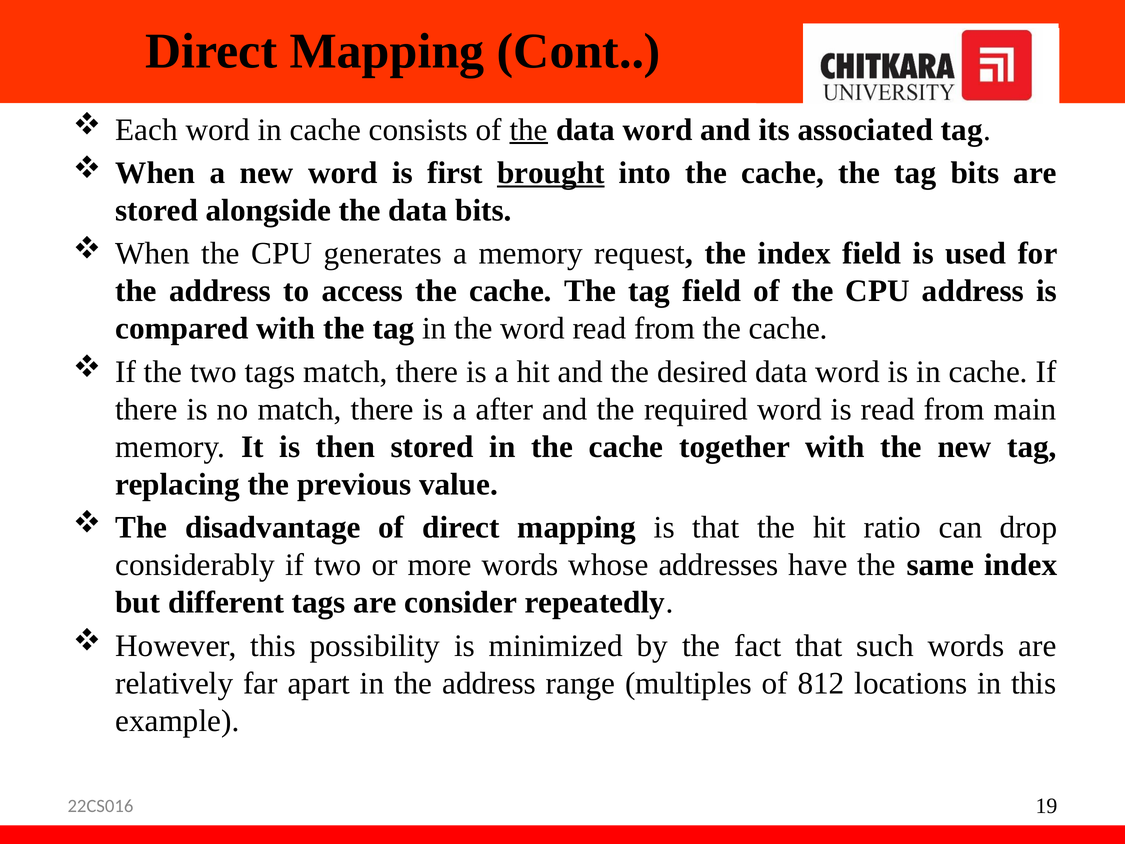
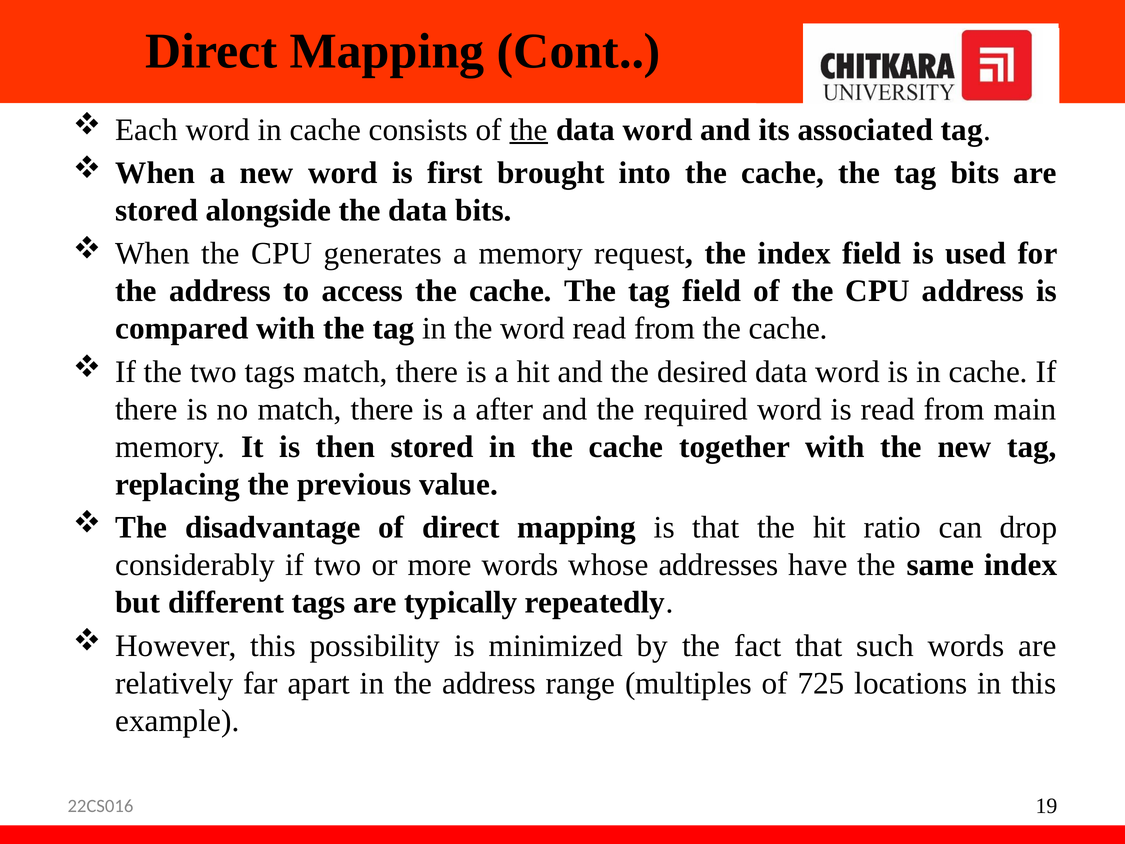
brought underline: present -> none
consider: consider -> typically
812: 812 -> 725
